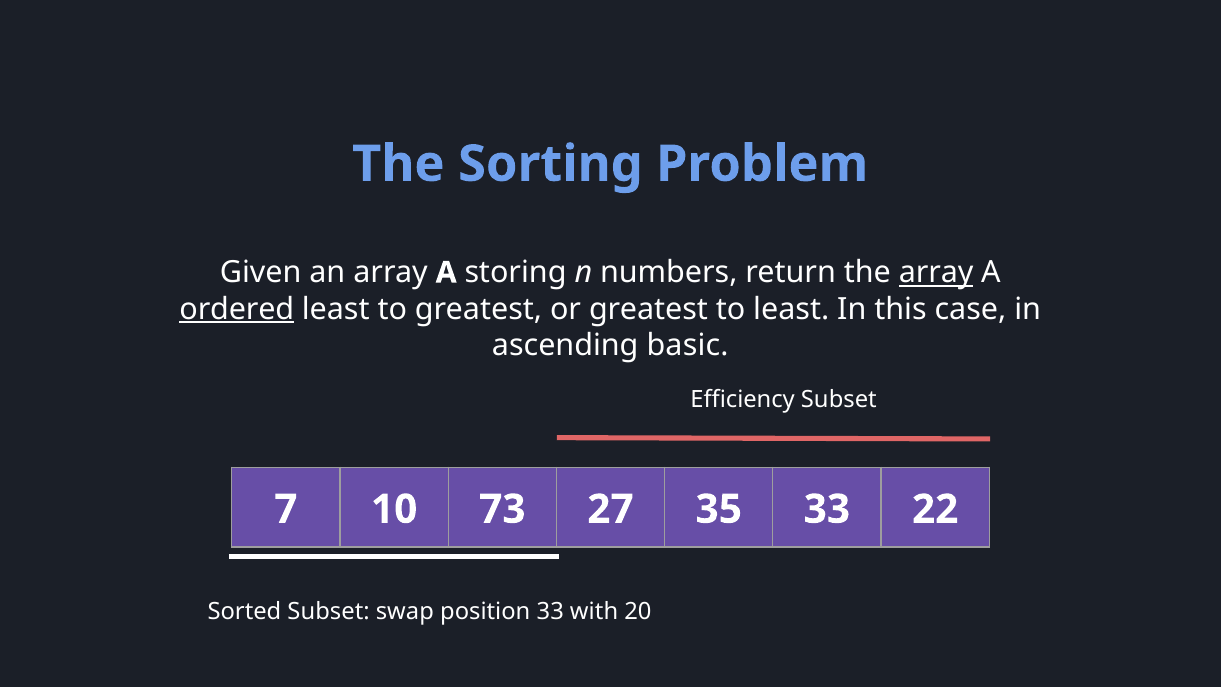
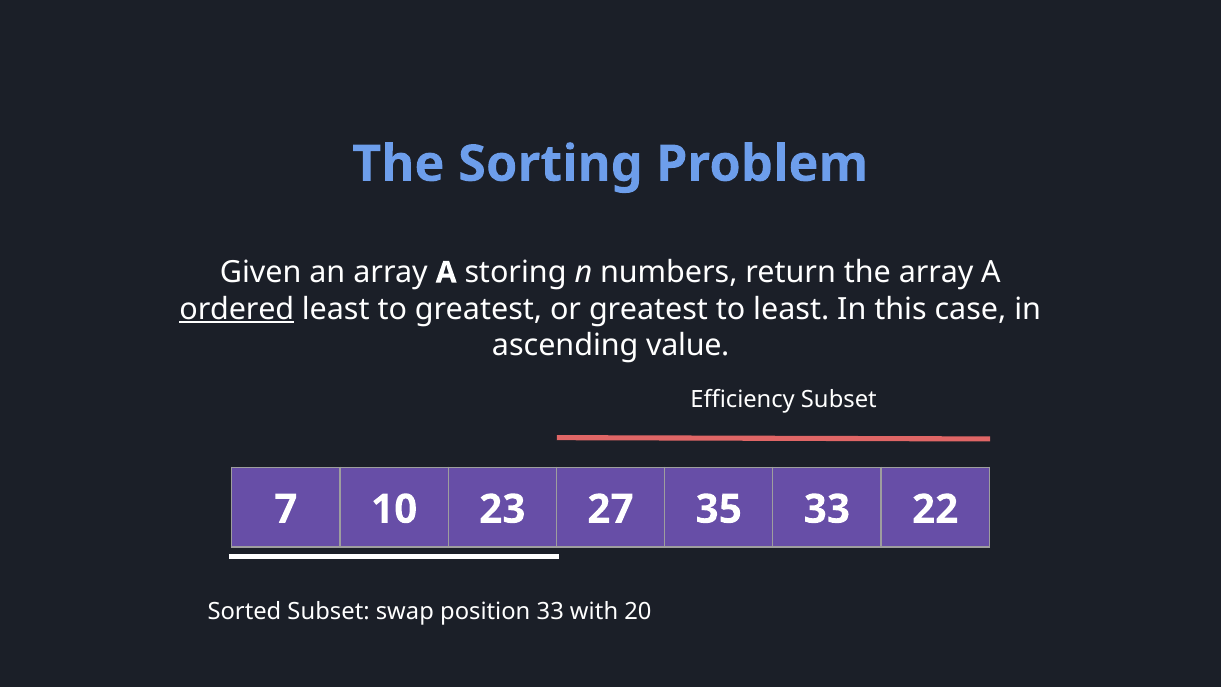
array at (936, 273) underline: present -> none
basic: basic -> value
73: 73 -> 23
